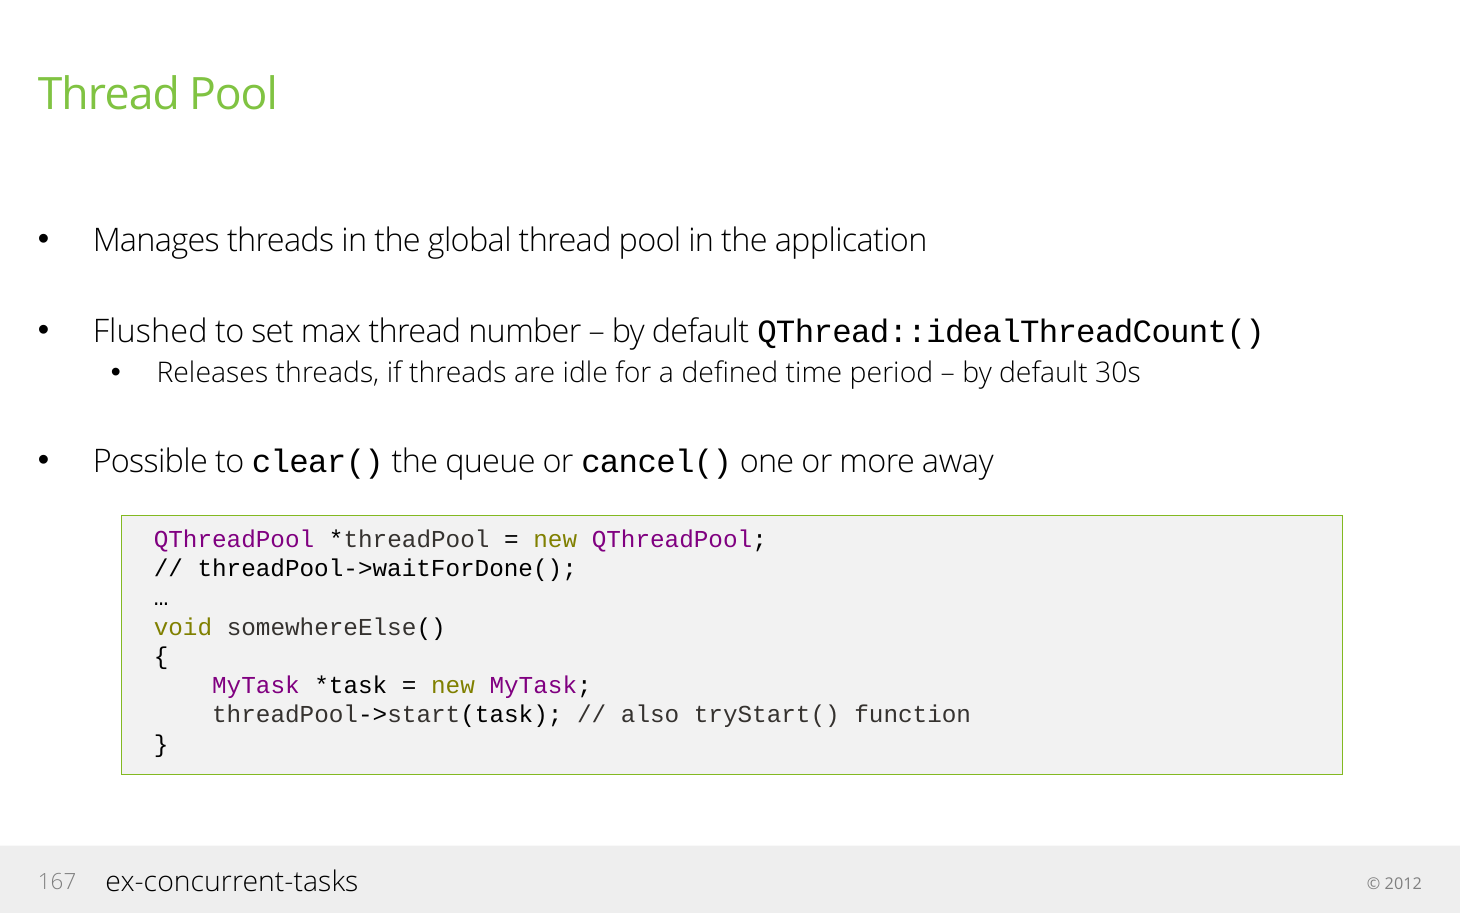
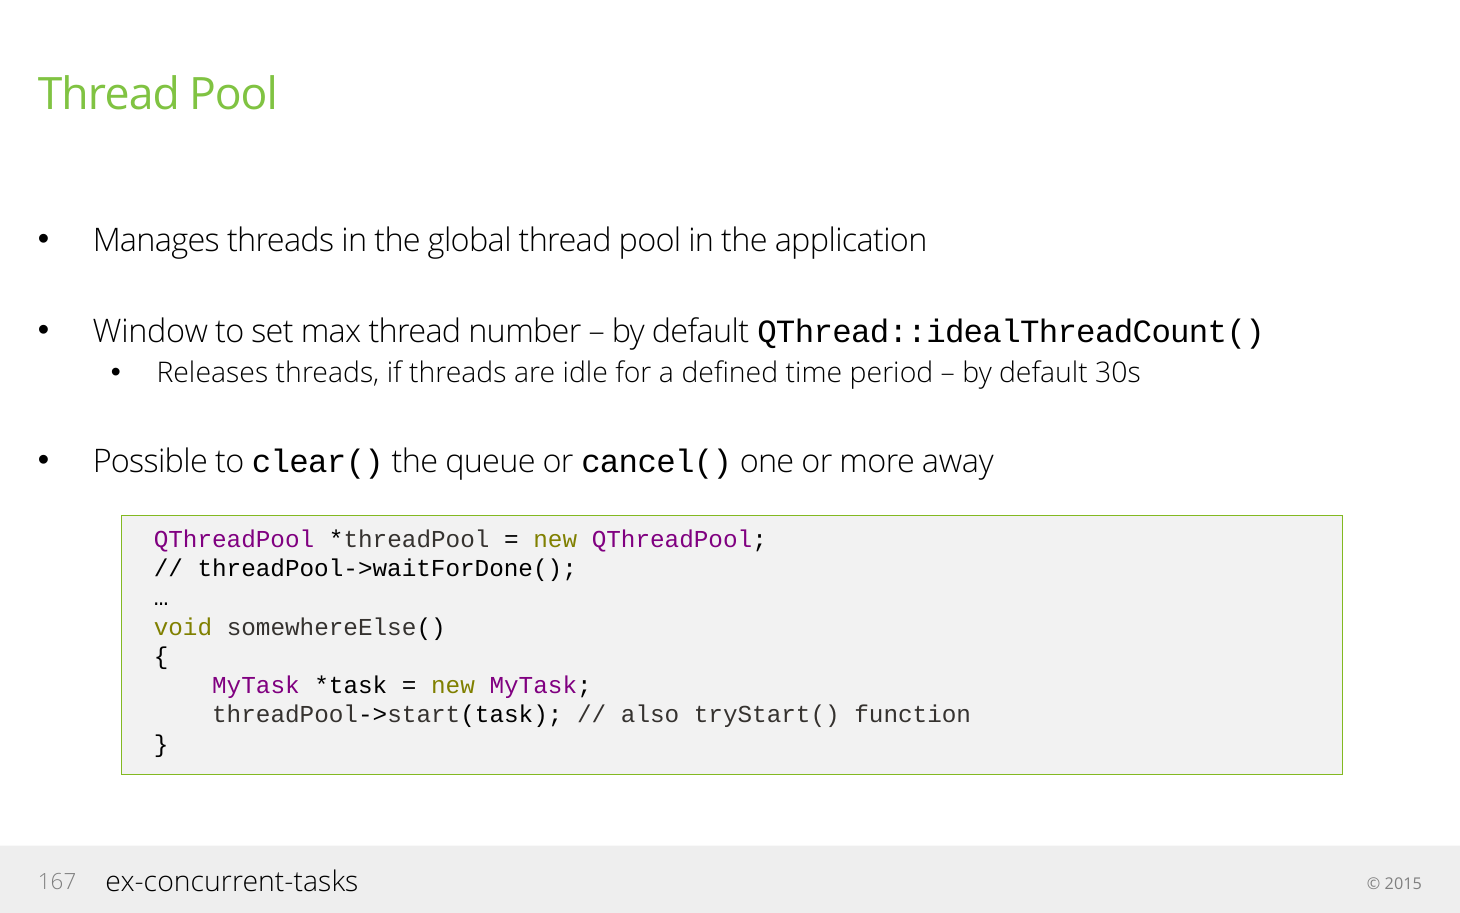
Flushed: Flushed -> Window
2012: 2012 -> 2015
